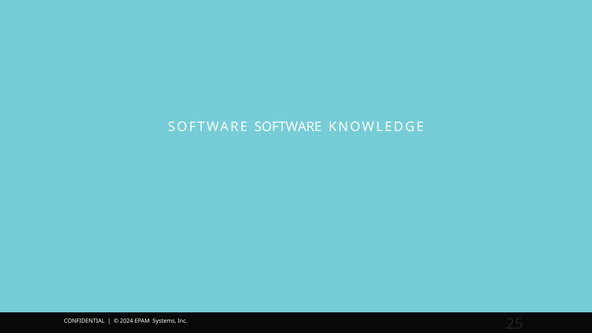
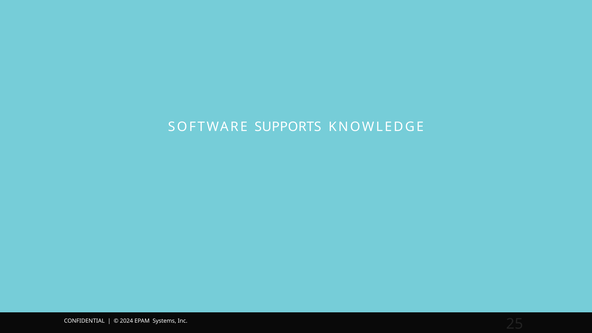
SOFTWARE SOFTWARE: SOFTWARE -> SUPPORTS
